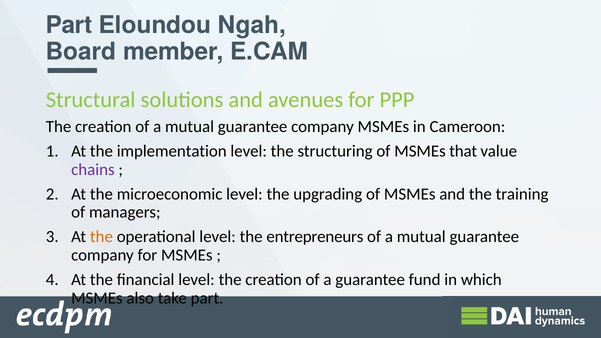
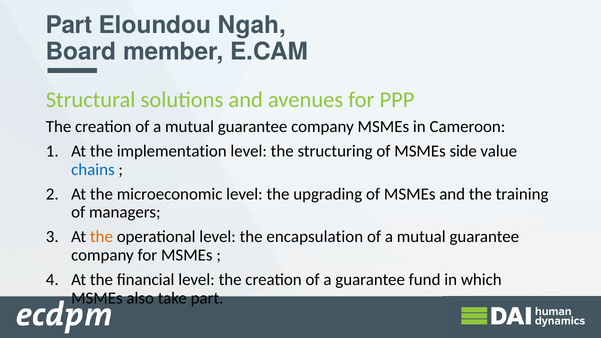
that: that -> side
chains colour: purple -> blue
entrepreneurs: entrepreneurs -> encapsulation
